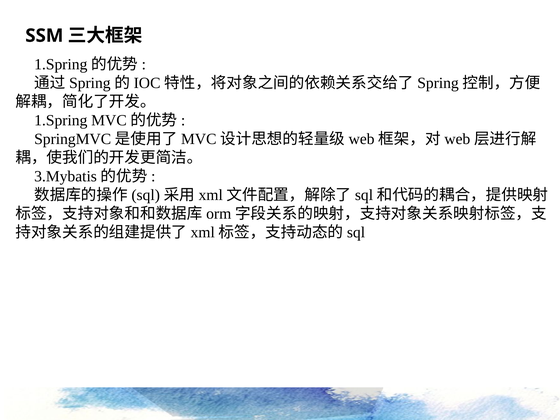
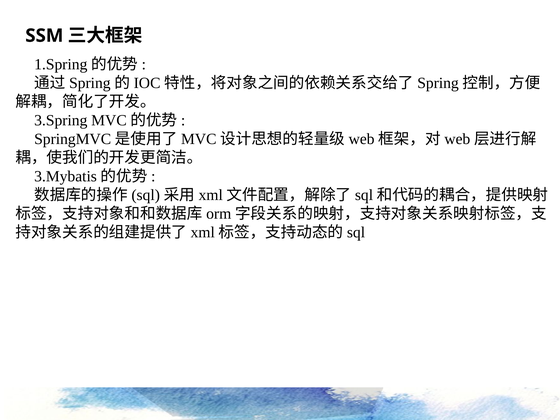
1.Spring: 1.Spring -> 3.Spring
